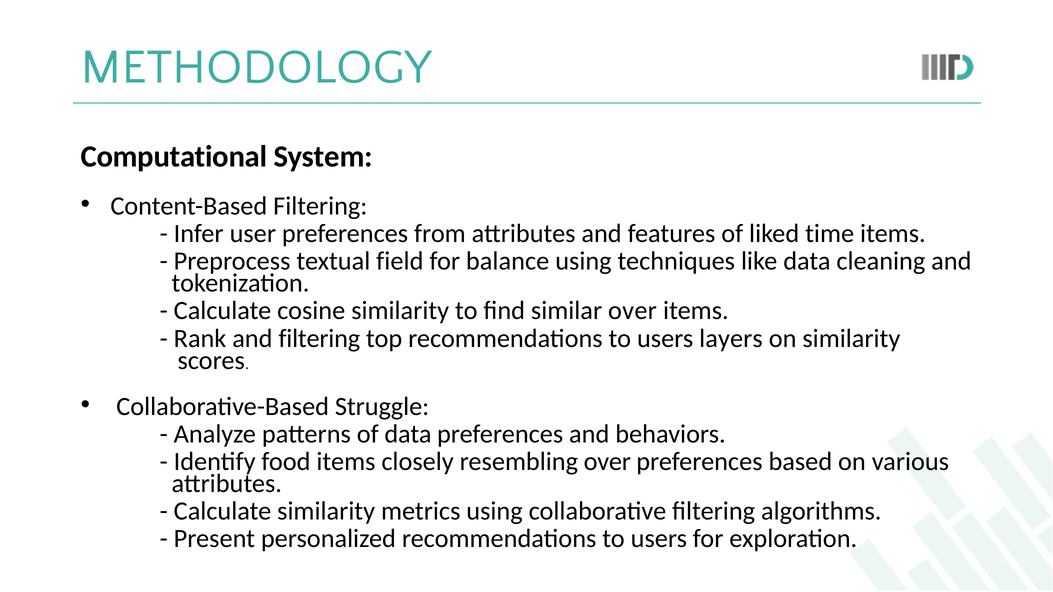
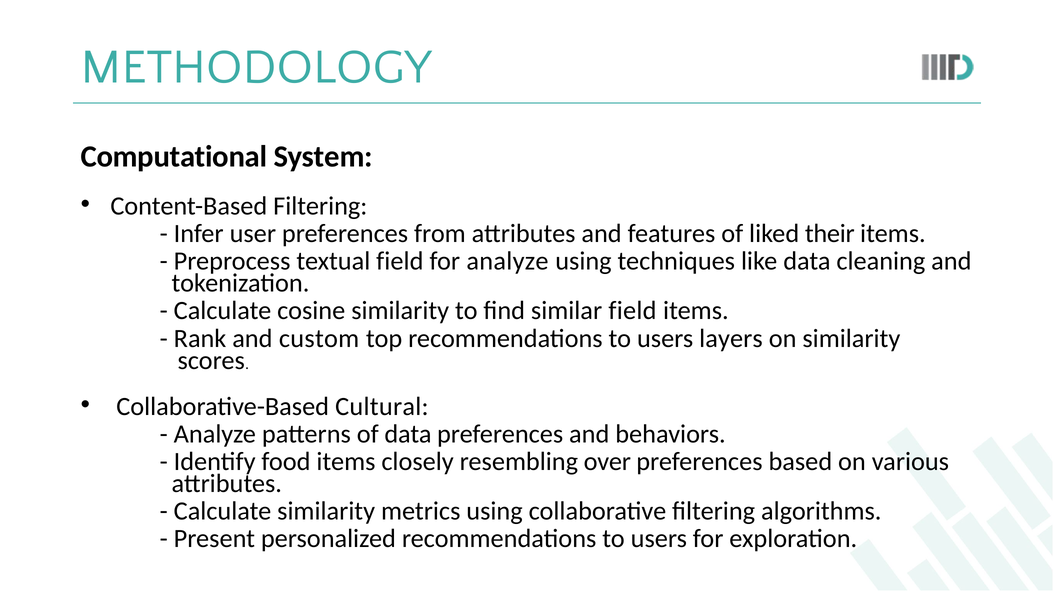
time: time -> their
for balance: balance -> analyze
similar over: over -> field
and filtering: filtering -> custom
Struggle: Struggle -> Cultural
